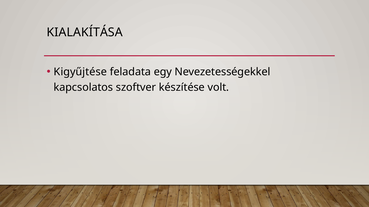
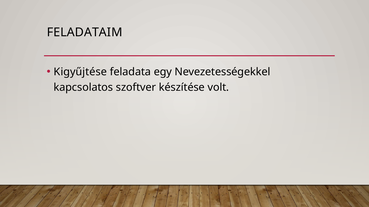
KIALAKÍTÁSA: KIALAKÍTÁSA -> FELADATAIM
